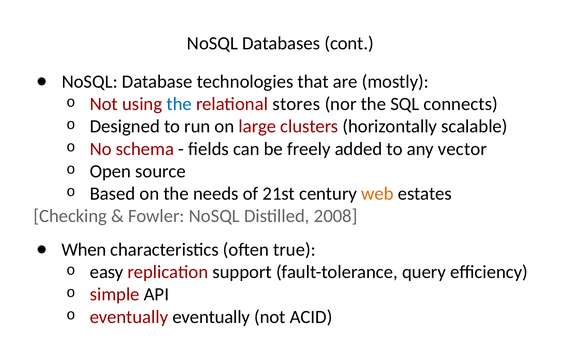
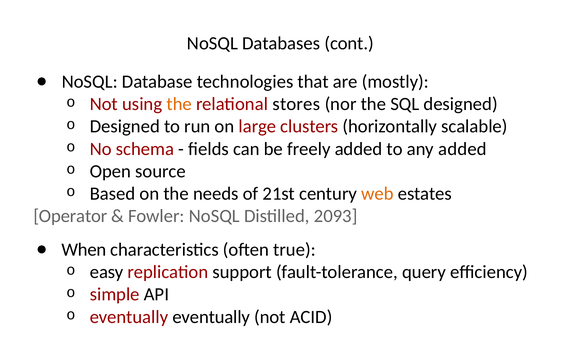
the at (179, 104) colour: blue -> orange
SQL connects: connects -> designed
any vector: vector -> added
Checking: Checking -> Operator
2008: 2008 -> 2093
